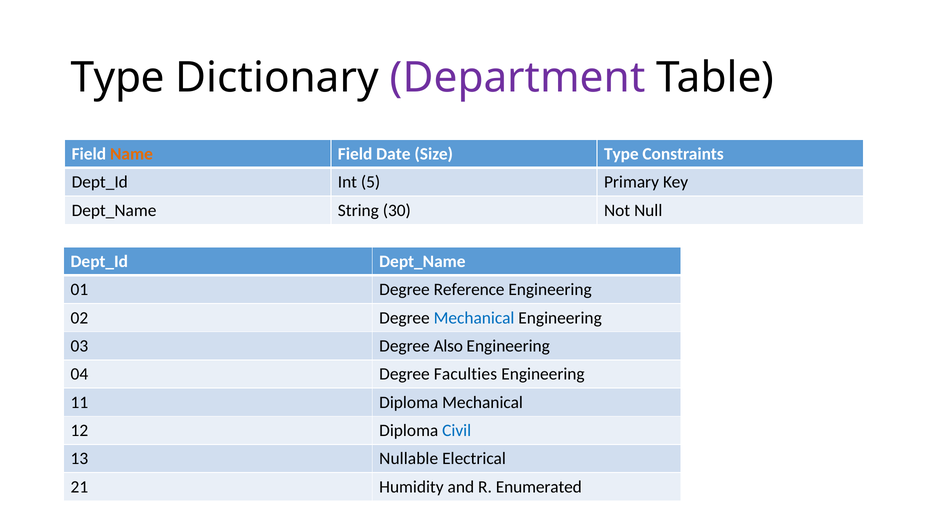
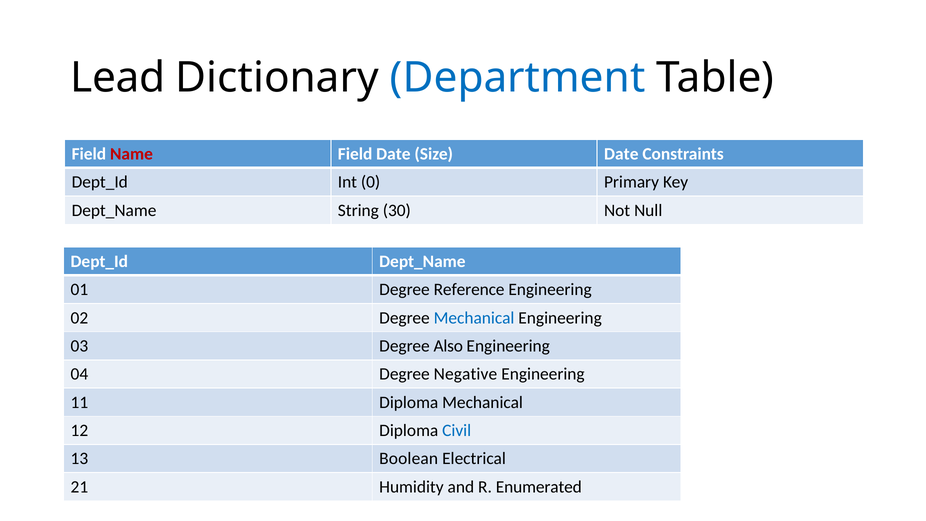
Type at (118, 78): Type -> Lead
Department colour: purple -> blue
Name colour: orange -> red
Size Type: Type -> Date
5: 5 -> 0
Faculties: Faculties -> Negative
Nullable: Nullable -> Boolean
